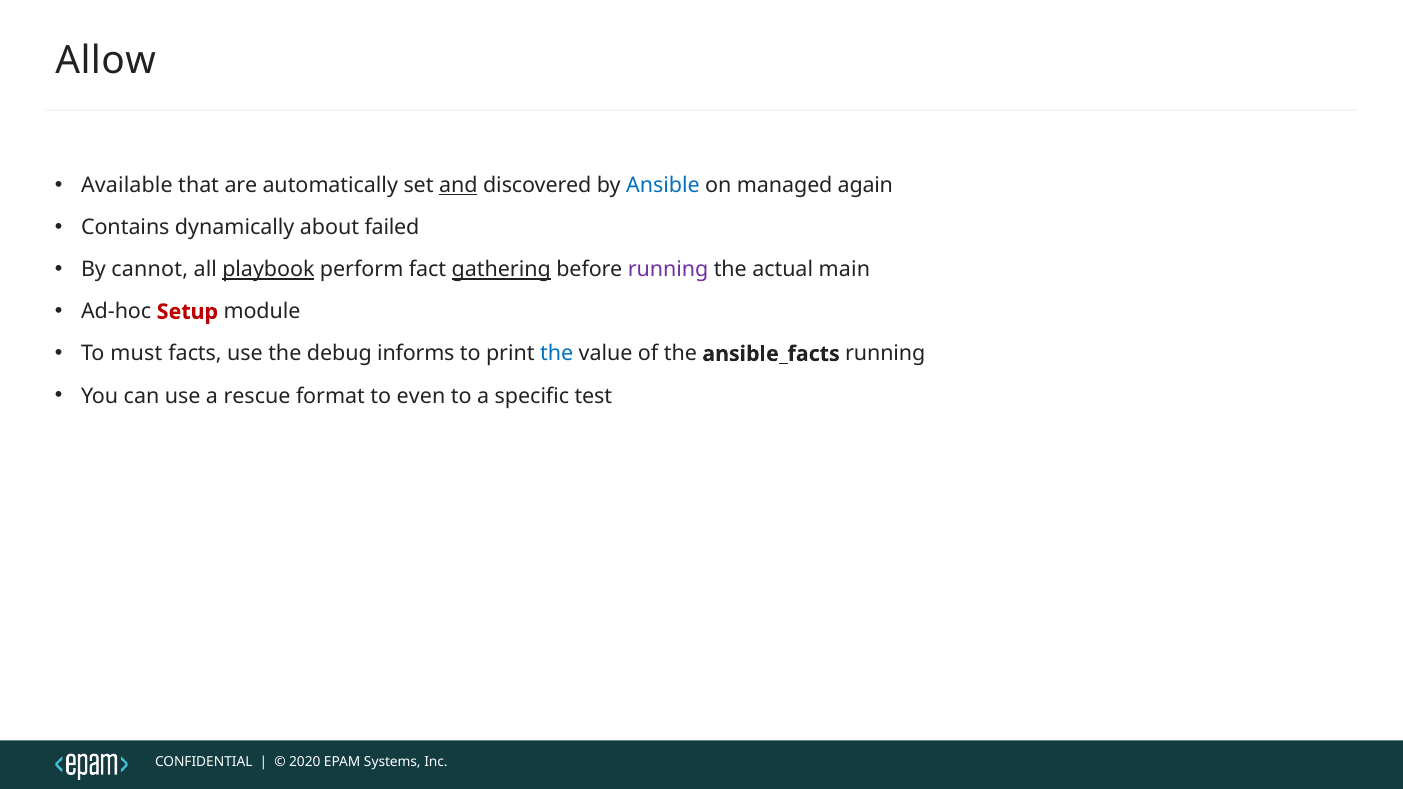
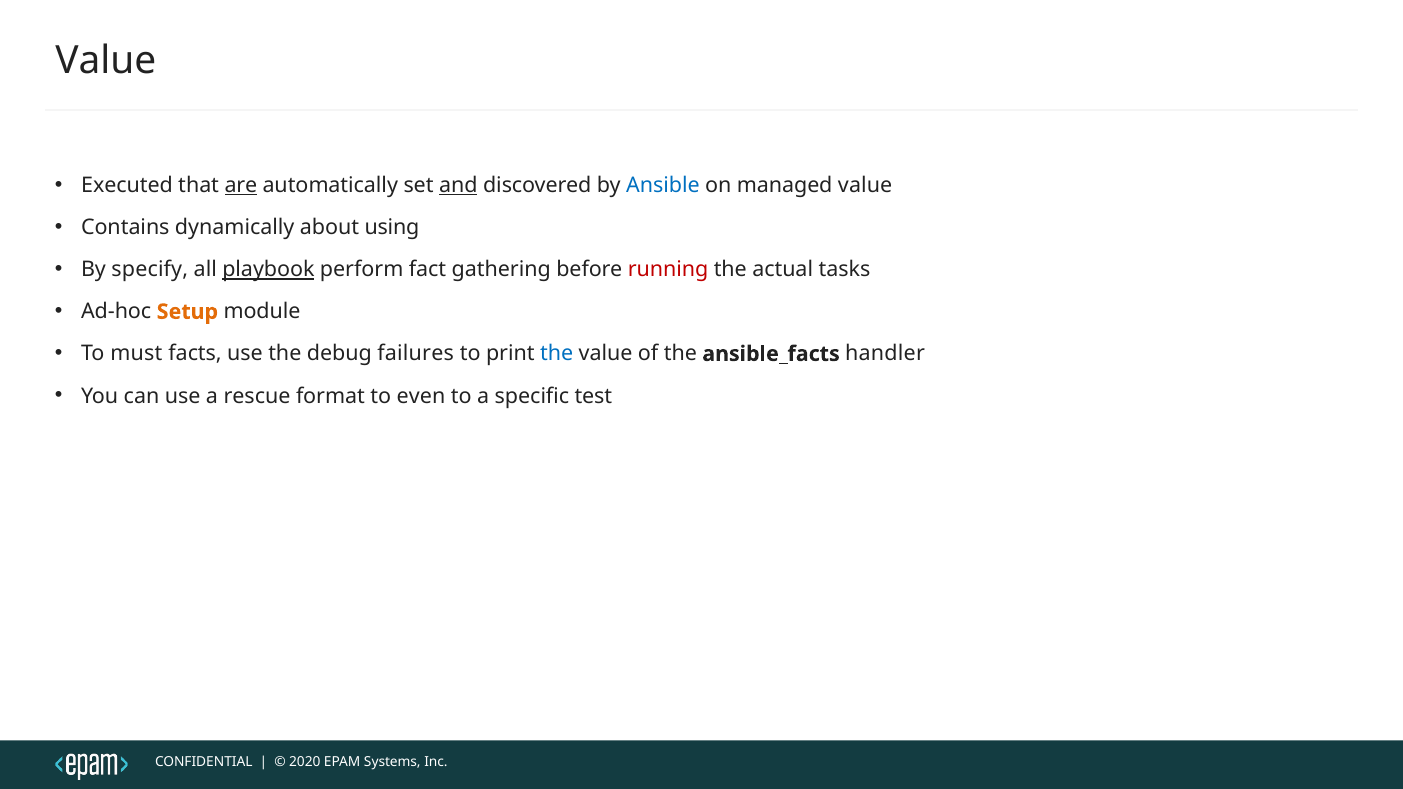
Allow at (106, 61): Allow -> Value
Available: Available -> Executed
are underline: none -> present
managed again: again -> value
failed: failed -> using
cannot: cannot -> specify
gathering underline: present -> none
running at (668, 270) colour: purple -> red
main: main -> tasks
Setup colour: red -> orange
informs: informs -> failures
ansible_facts running: running -> handler
